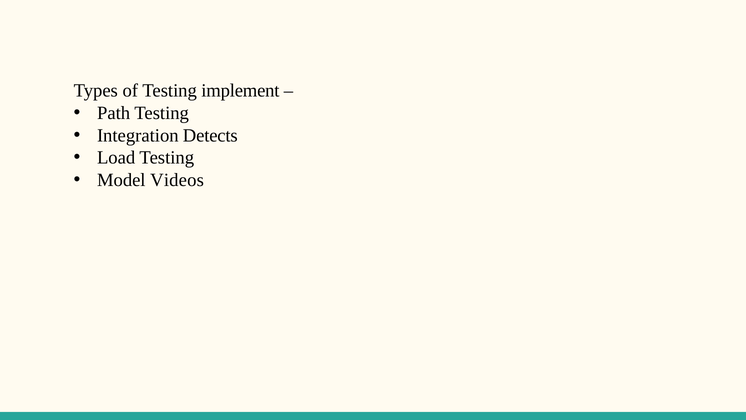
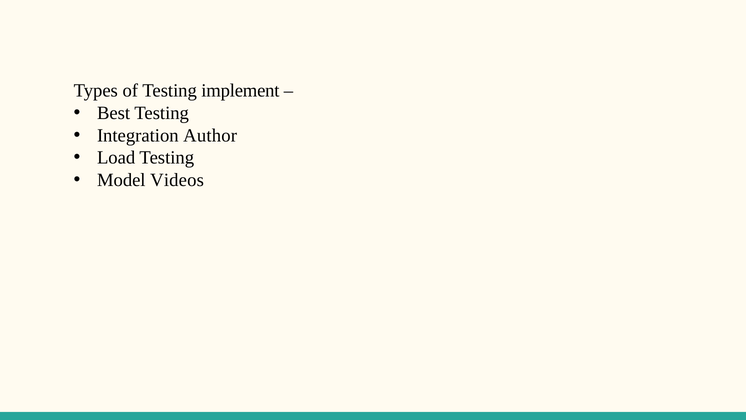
Path: Path -> Best
Detects: Detects -> Author
